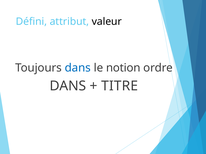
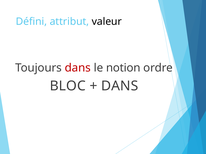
dans at (78, 68) colour: blue -> red
DANS at (68, 86): DANS -> BLOC
TITRE at (120, 86): TITRE -> DANS
